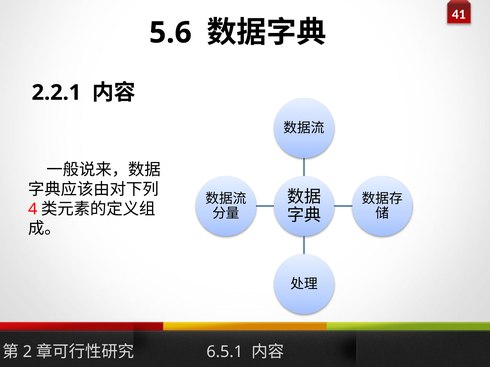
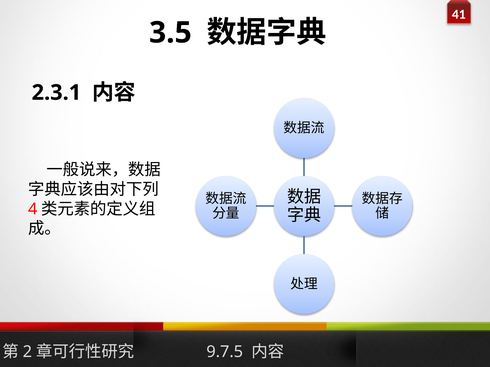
5.6: 5.6 -> 3.5
2.2.1: 2.2.1 -> 2.3.1
6.5.1: 6.5.1 -> 9.7.5
